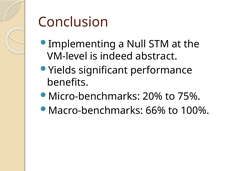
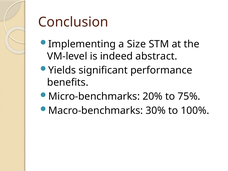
Null: Null -> Size
66%: 66% -> 30%
